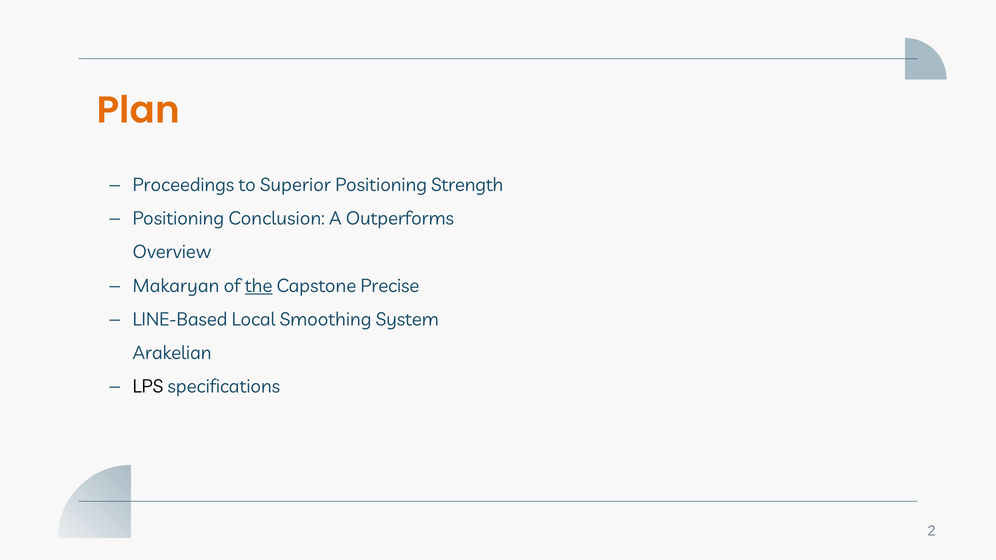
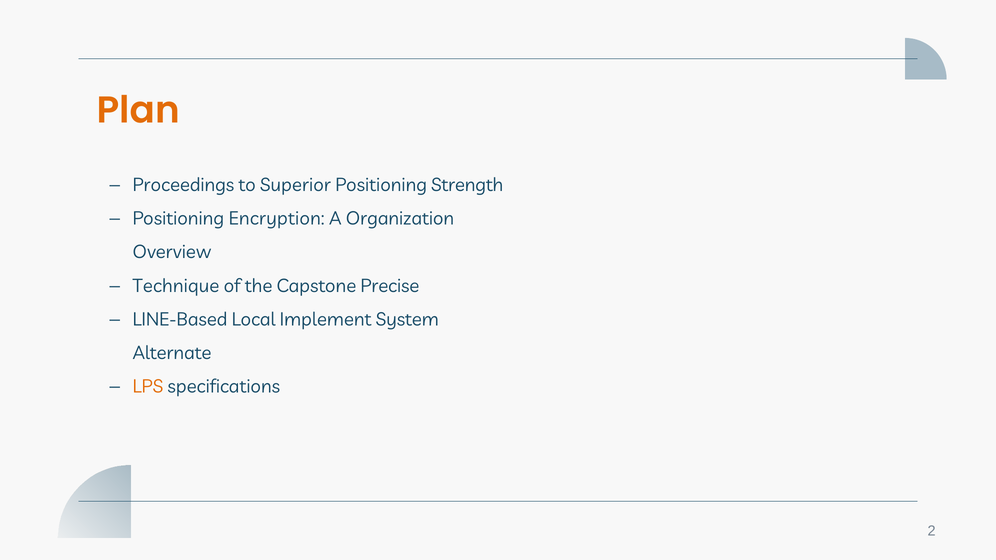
Conclusion: Conclusion -> Encryption
Outperforms: Outperforms -> Organization
Makaryan: Makaryan -> Technique
the underline: present -> none
Smoothing: Smoothing -> Implement
Arakelian: Arakelian -> Alternate
LPS colour: black -> orange
